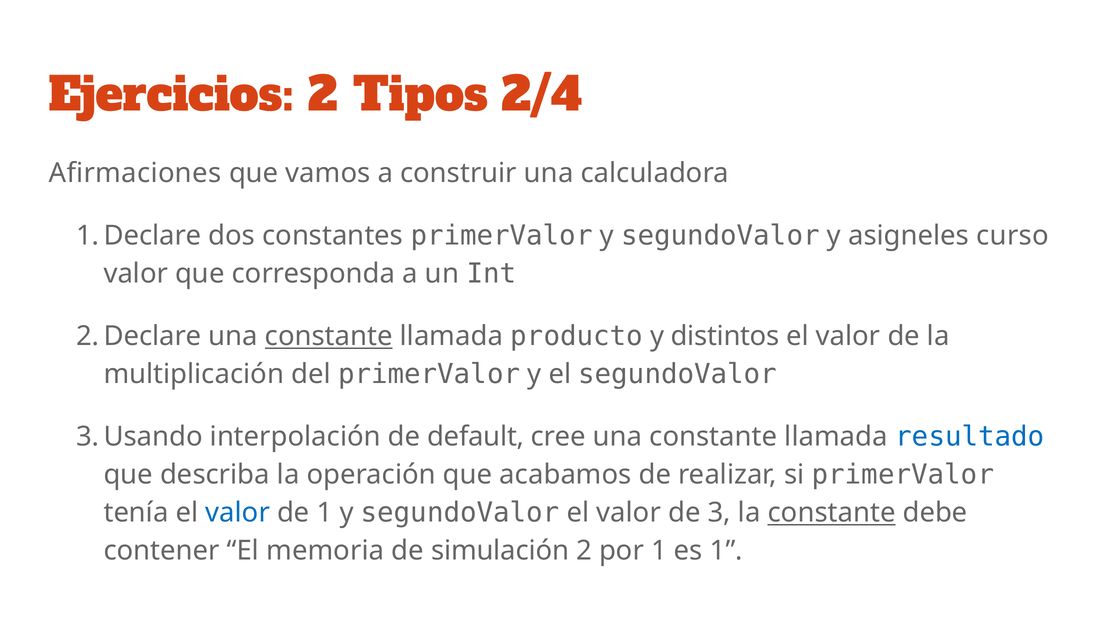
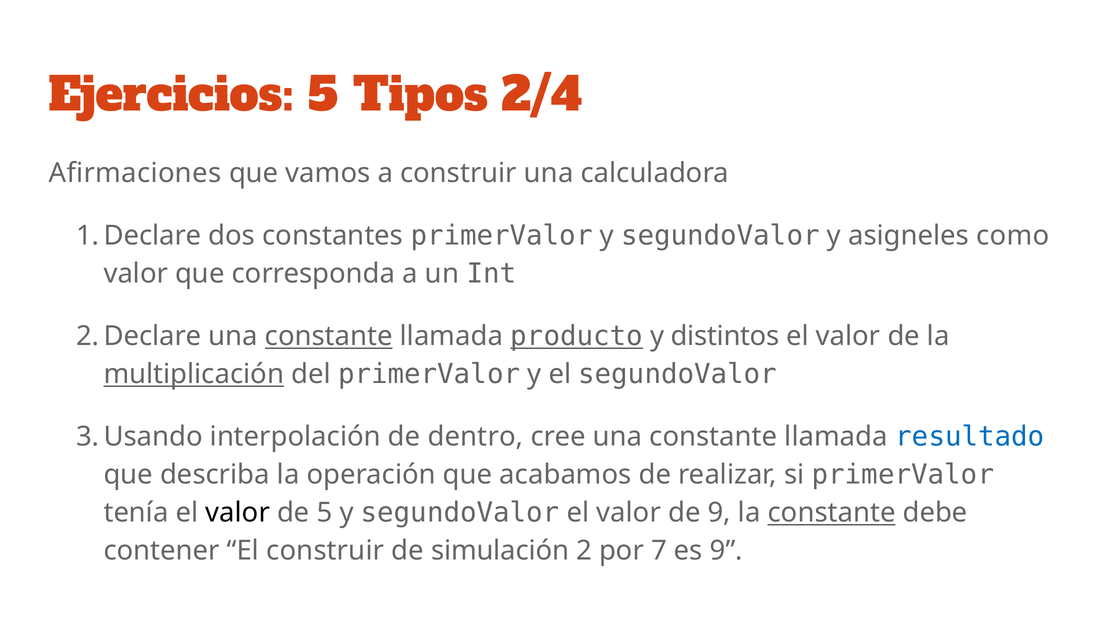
Ejercicios 2: 2 -> 5
curso: curso -> como
producto underline: none -> present
multiplicación underline: none -> present
default: default -> dentro
valor at (238, 512) colour: blue -> black
de 1: 1 -> 5
de 3: 3 -> 9
El memoria: memoria -> construir
por 1: 1 -> 7
es 1: 1 -> 9
